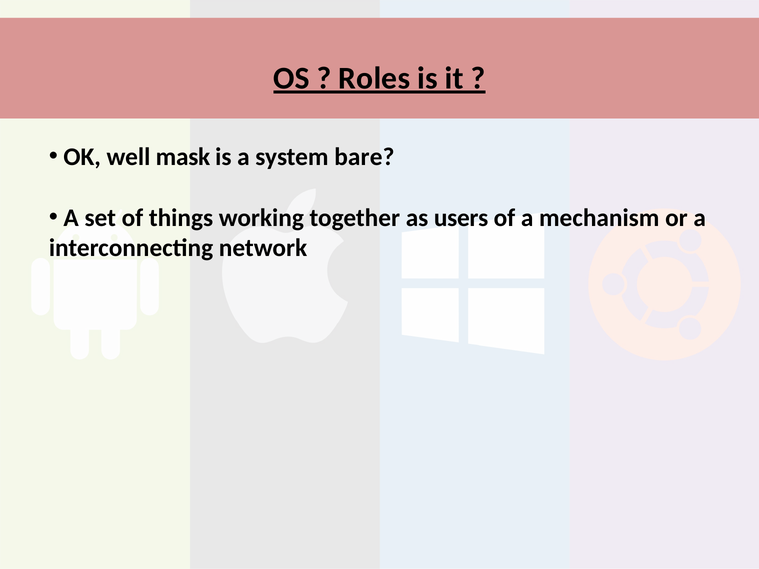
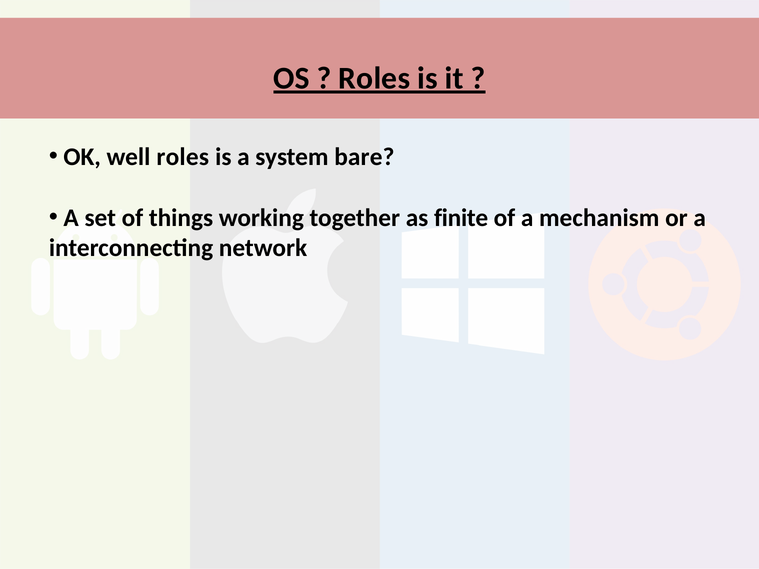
well mask: mask -> roles
users: users -> finite
